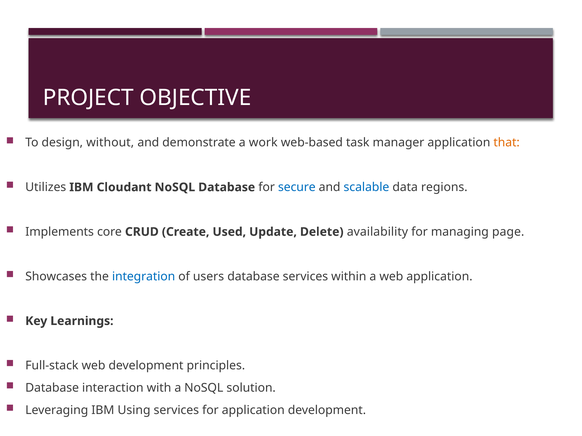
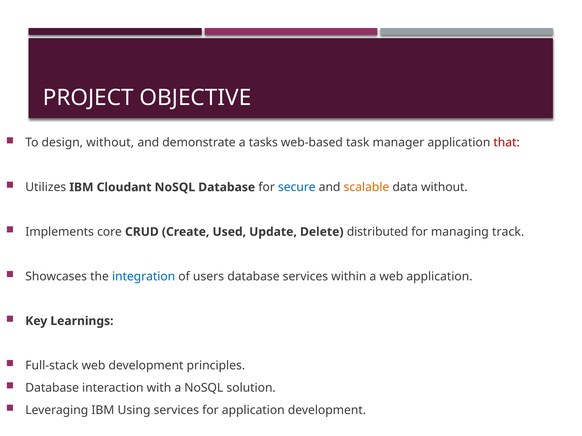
work: work -> tasks
that colour: orange -> red
scalable colour: blue -> orange
data regions: regions -> without
availability: availability -> distributed
page: page -> track
